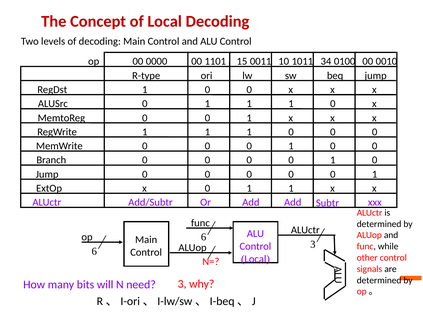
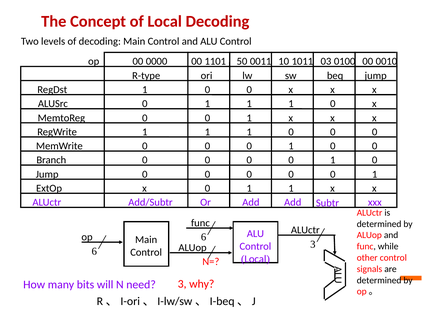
15: 15 -> 50
34: 34 -> 03
